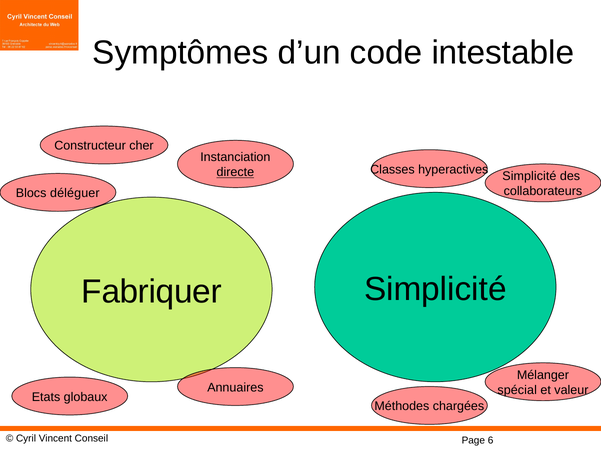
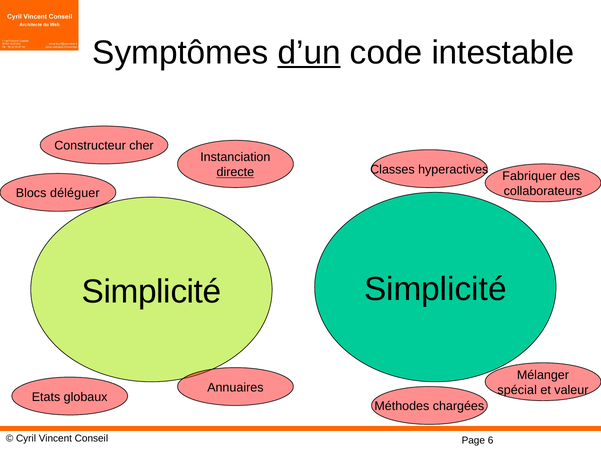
d’un underline: none -> present
Simplicité at (529, 176): Simplicité -> Fabriquer
Fabriquer at (152, 292): Fabriquer -> Simplicité
